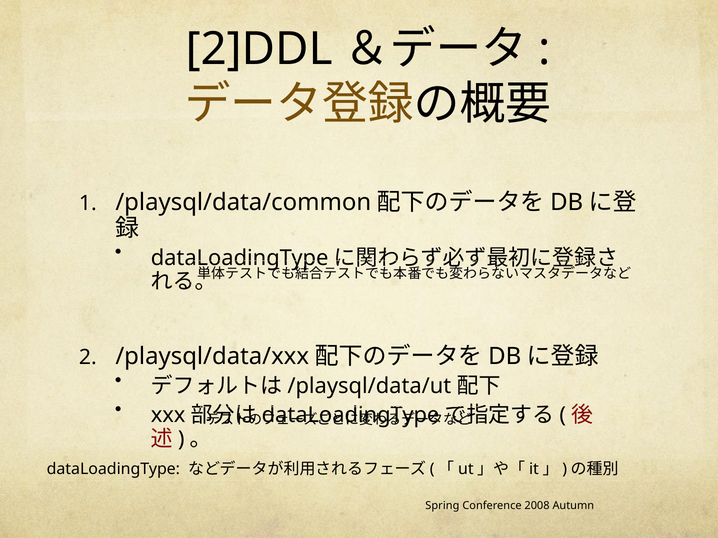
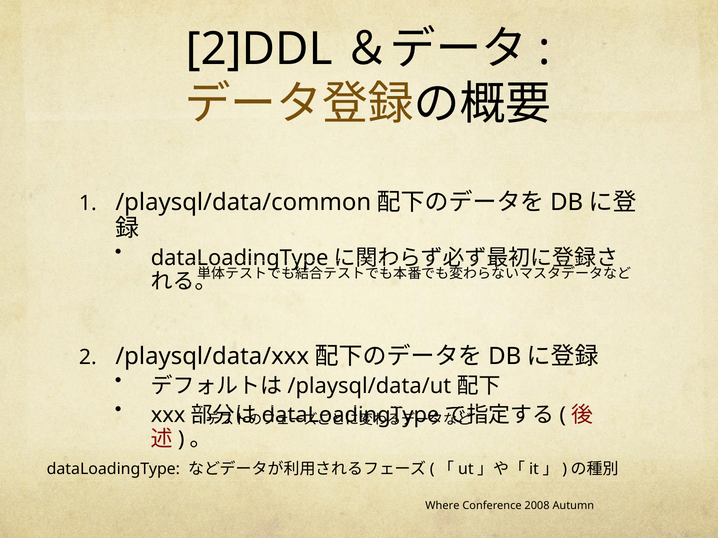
Spring: Spring -> Where
